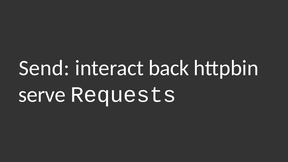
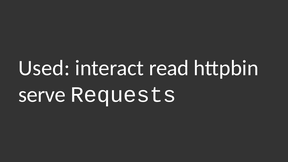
Send: Send -> Used
back: back -> read
